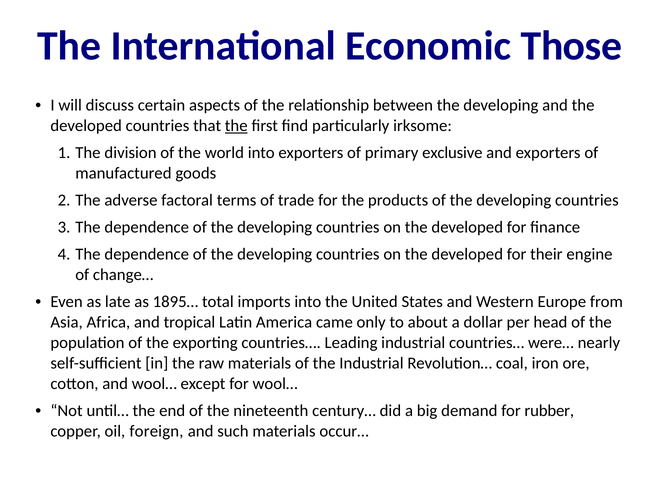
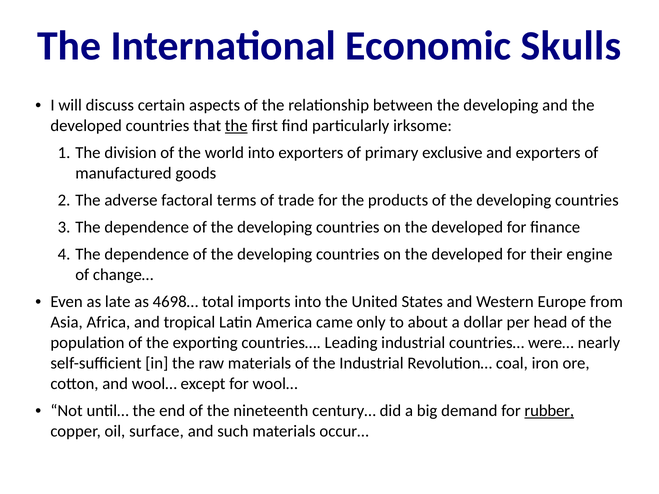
Those: Those -> Skulls
1895…: 1895… -> 4698…
rubber underline: none -> present
foreign: foreign -> surface
